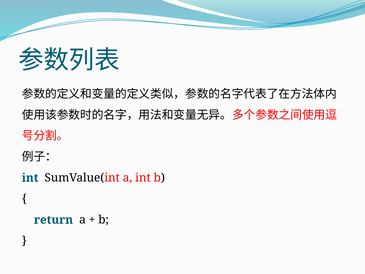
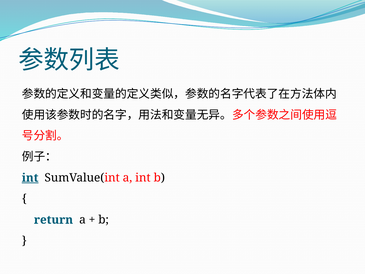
int at (30, 178) underline: none -> present
